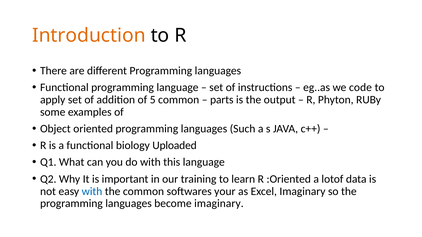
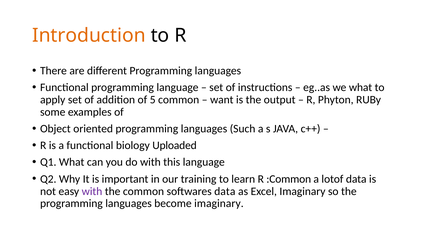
we code: code -> what
parts: parts -> want
:Oriented: :Oriented -> :Common
with at (92, 192) colour: blue -> purple
softwares your: your -> data
